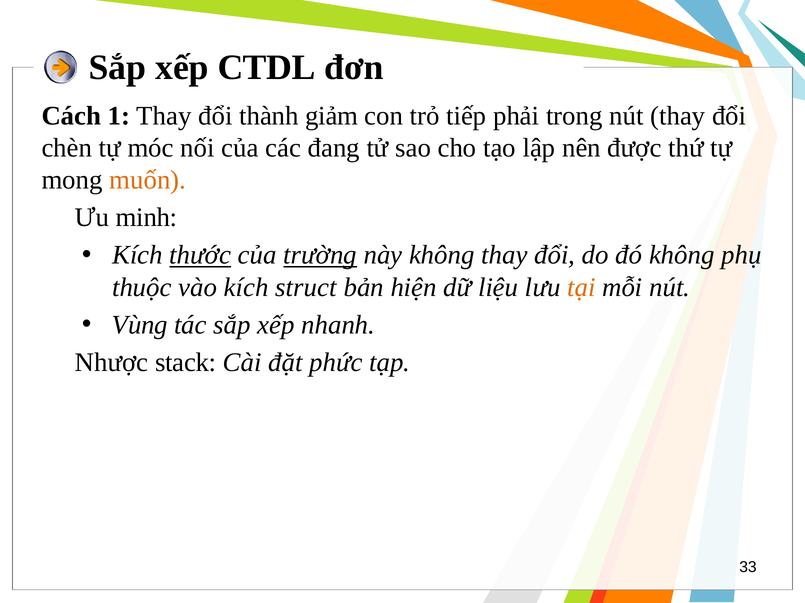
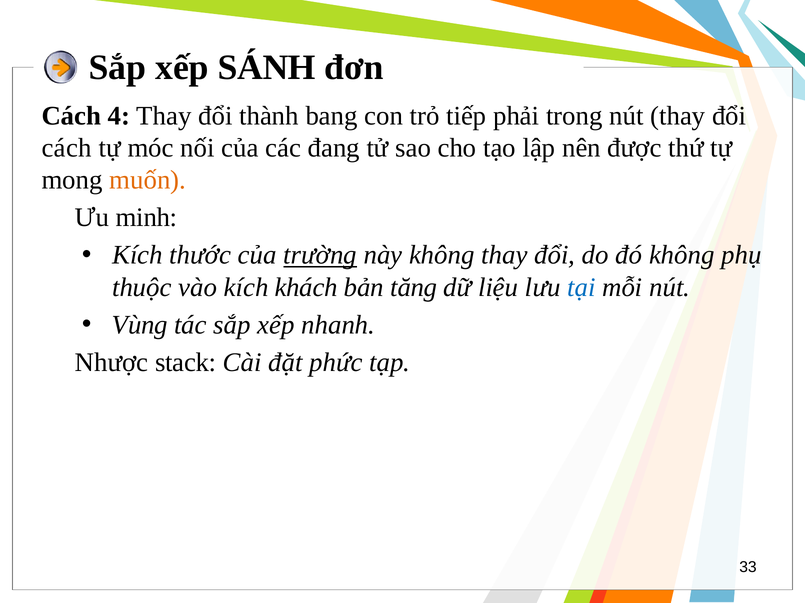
CTDL: CTDL -> SÁNH
1: 1 -> 4
giảm: giảm -> bang
chèn at (67, 148): chèn -> cách
thước underline: present -> none
struct: struct -> khách
hiện: hiện -> tăng
tại colour: orange -> blue
